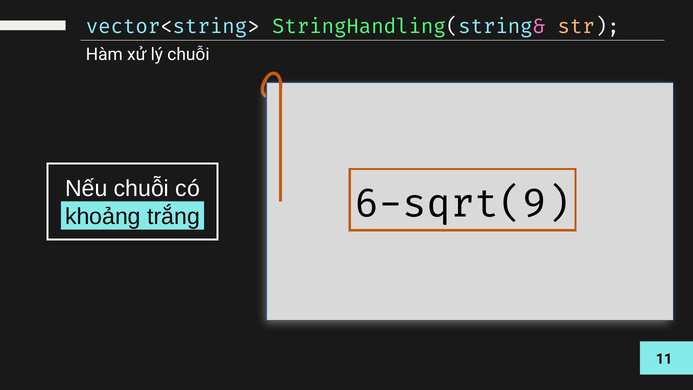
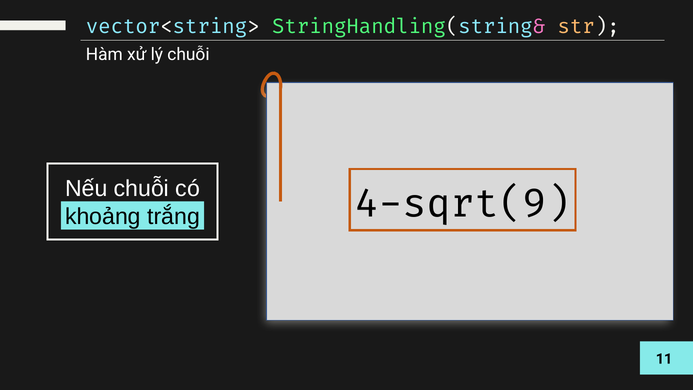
6-sqrt(9: 6-sqrt(9 -> 4-sqrt(9
